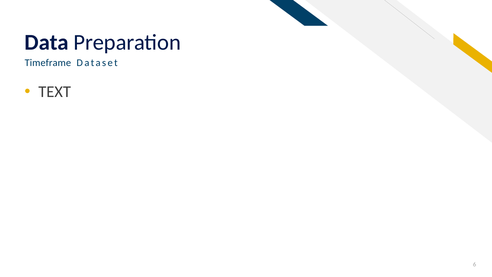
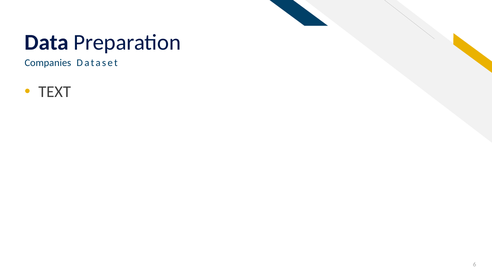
Timeframe: Timeframe -> Companies
